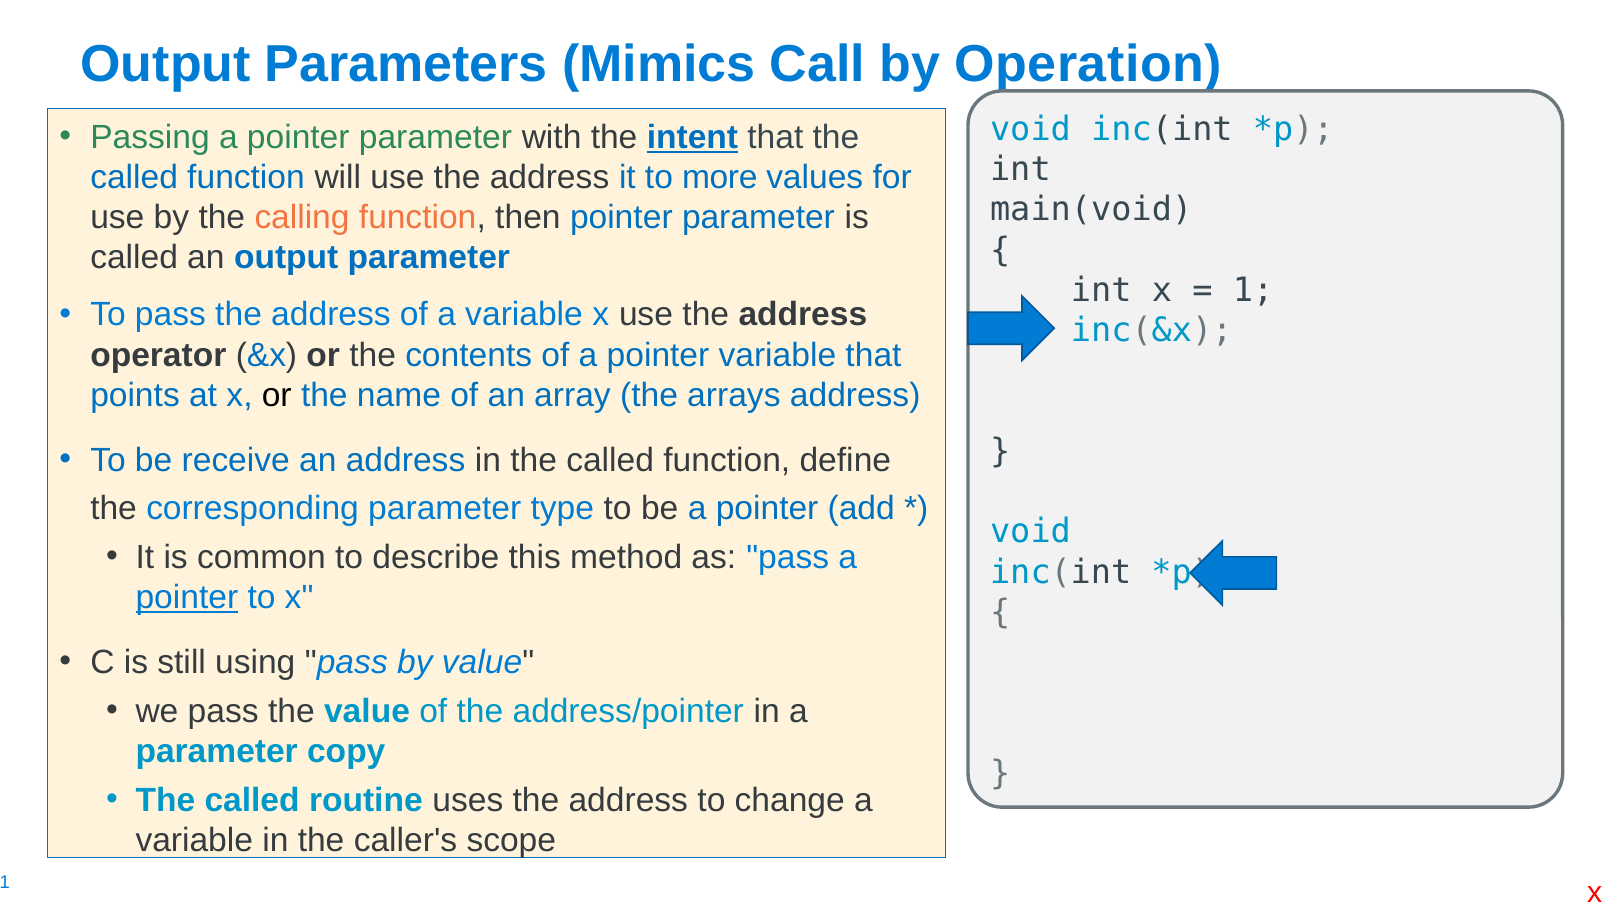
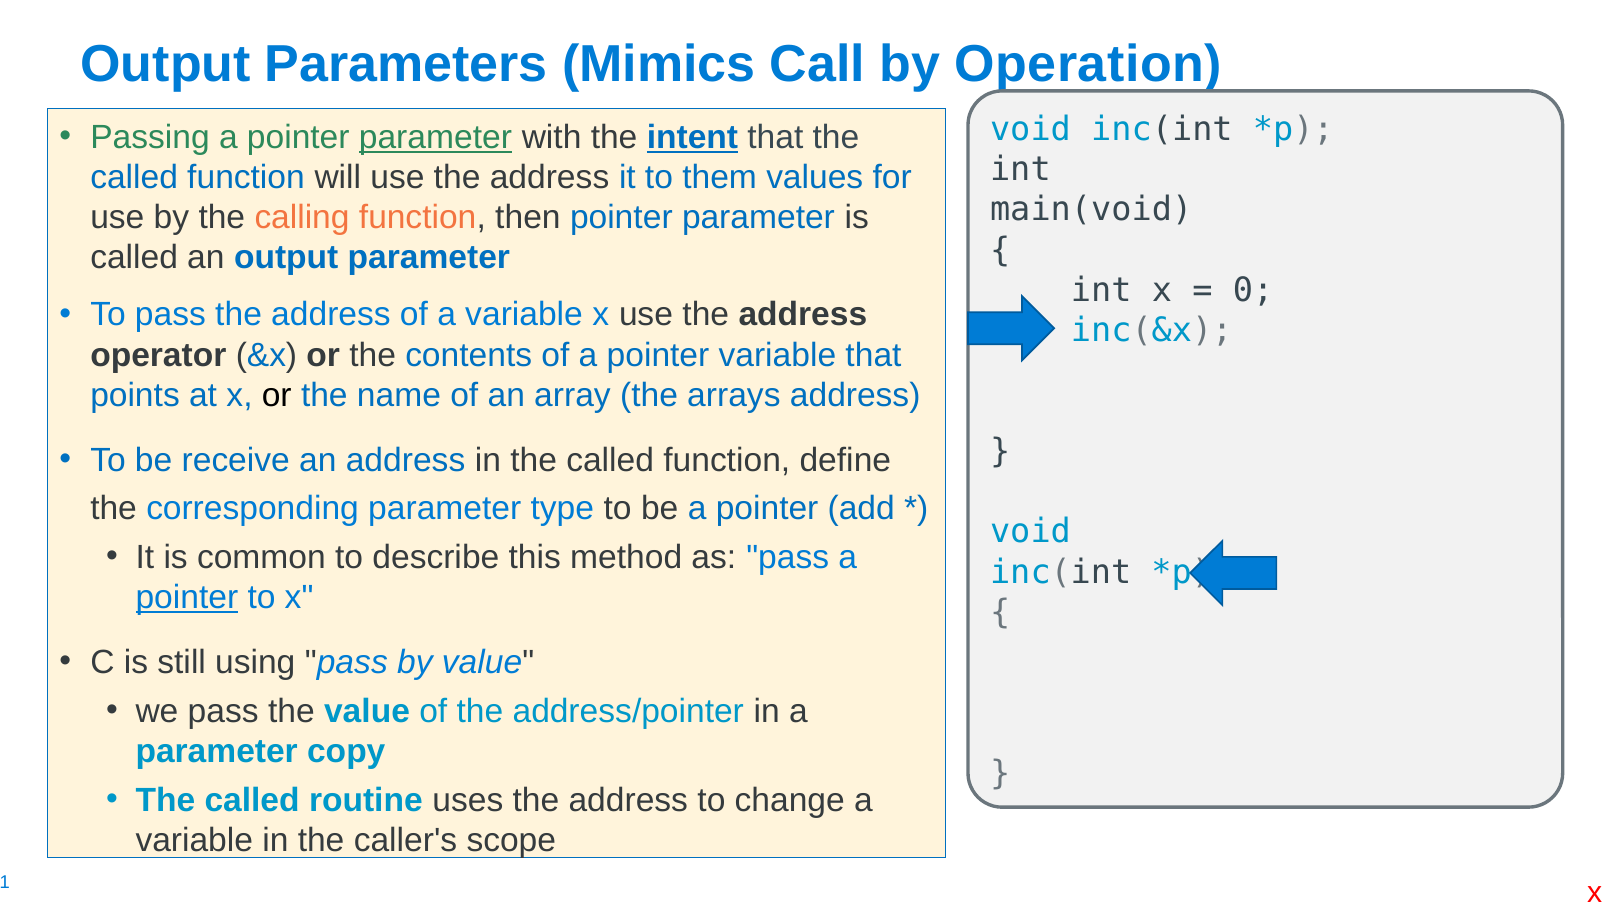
parameter at (435, 137) underline: none -> present
more: more -> them
1: 1 -> 0
